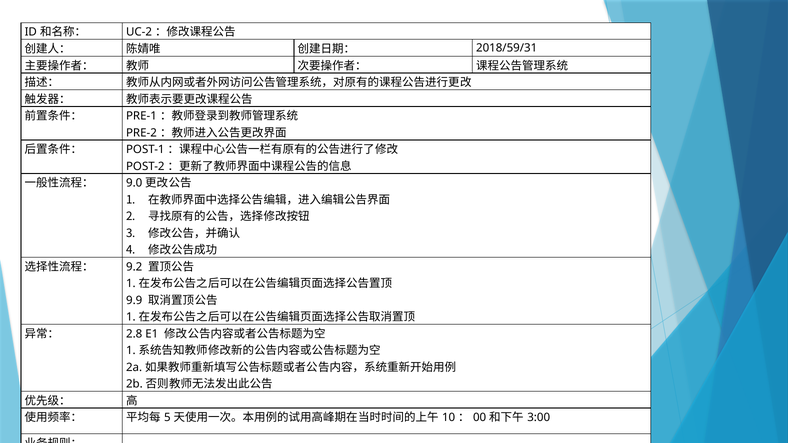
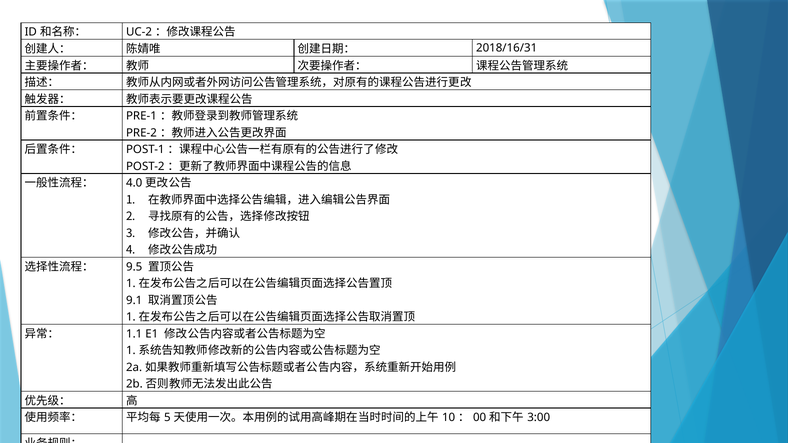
2018/59/31: 2018/59/31 -> 2018/16/31
9.0: 9.0 -> 4.0
9.2: 9.2 -> 9.5
9.9: 9.9 -> 9.1
2.8: 2.8 -> 1.1
